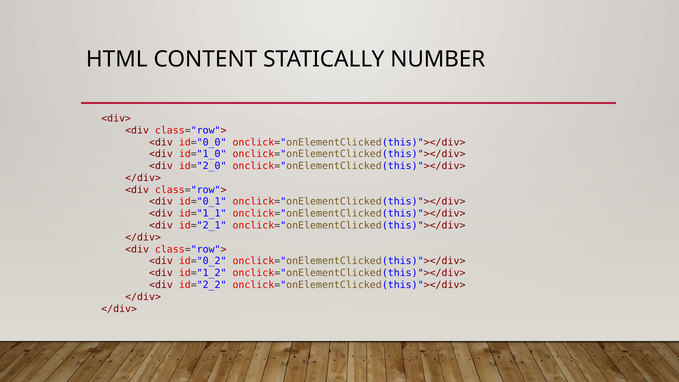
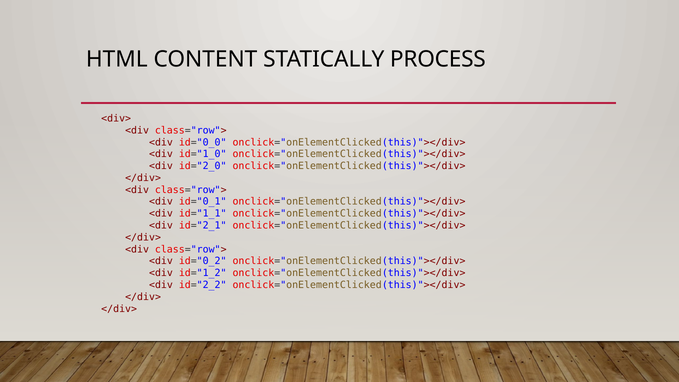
NUMBER: NUMBER -> PROCESS
